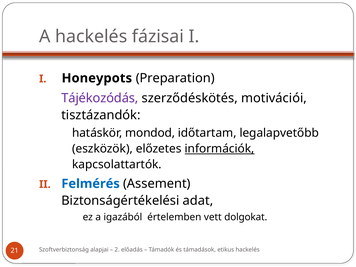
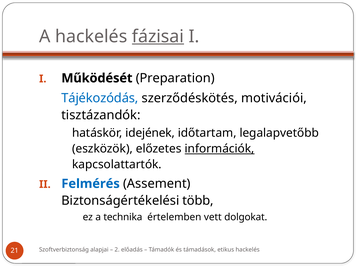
fázisai underline: none -> present
Honeypots: Honeypots -> Működését
Tájékozódás colour: purple -> blue
mondod: mondod -> idejének
adat: adat -> több
igazából: igazából -> technika
